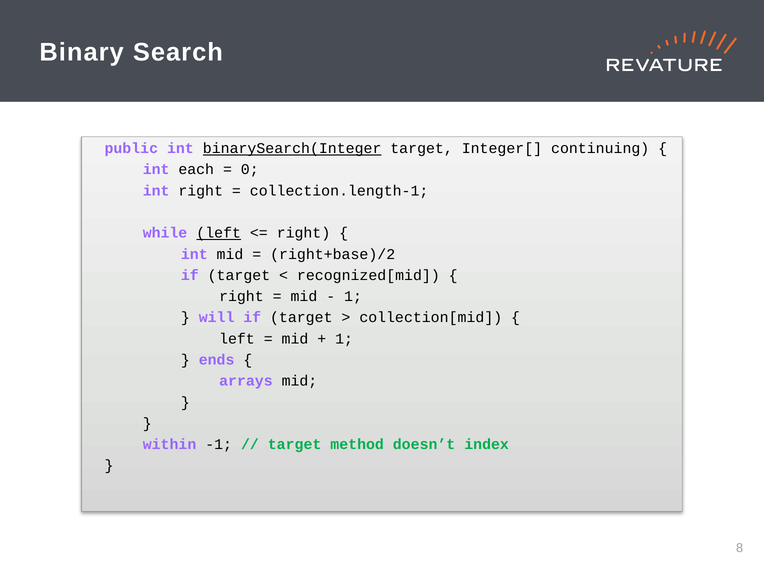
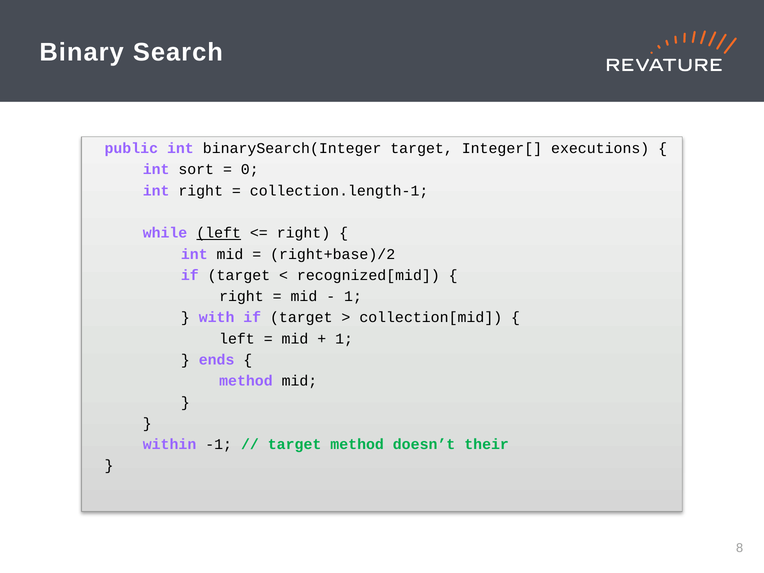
binarySearch(Integer underline: present -> none
continuing: continuing -> executions
each: each -> sort
will: will -> with
arrays at (246, 381): arrays -> method
index: index -> their
